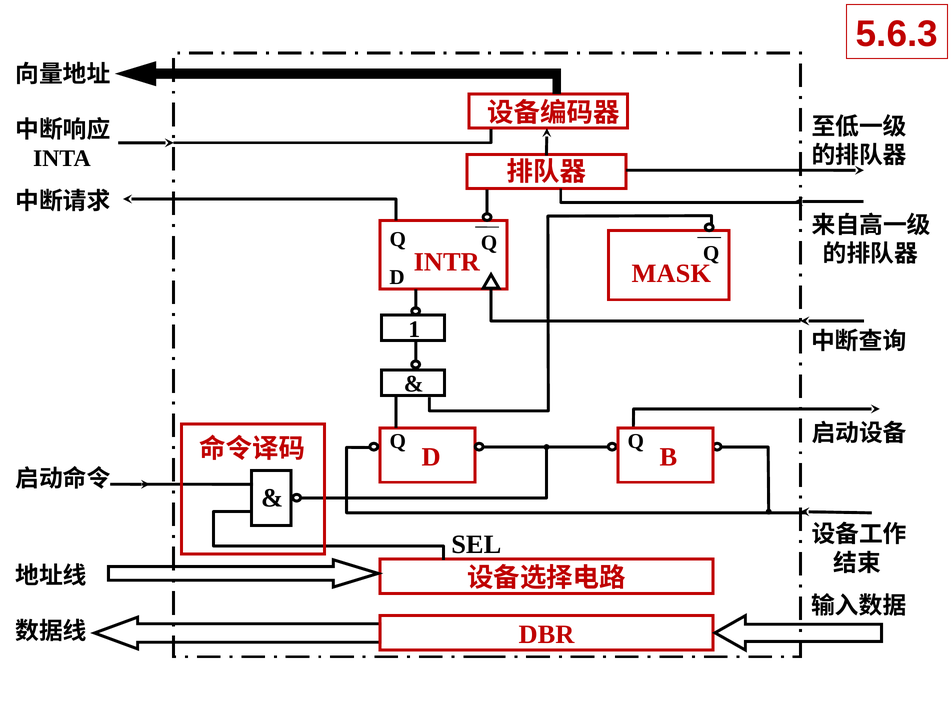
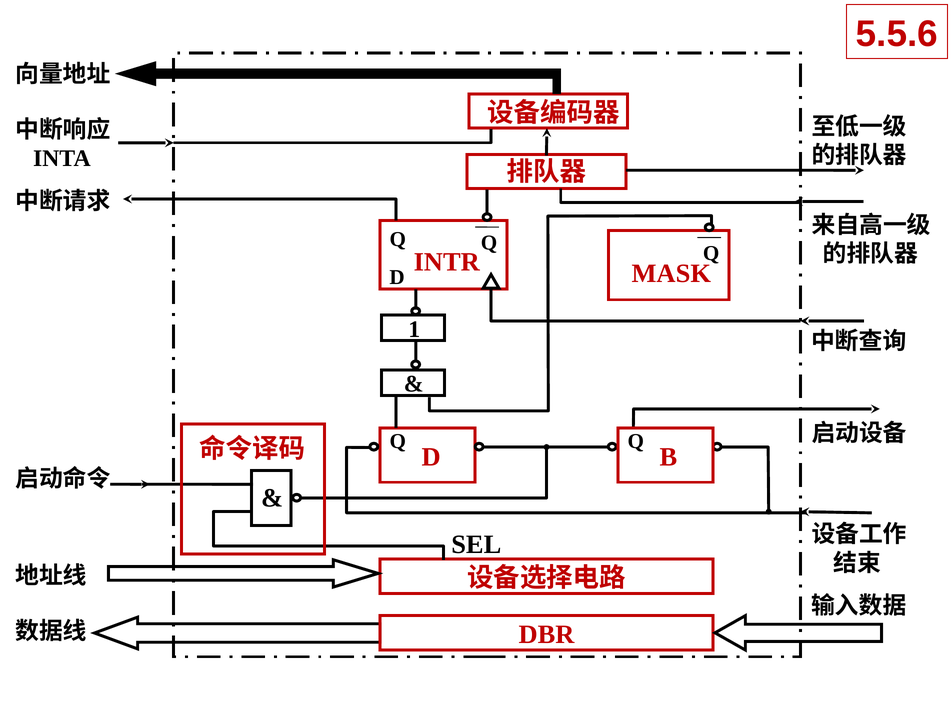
5.6.3: 5.6.3 -> 5.5.6
